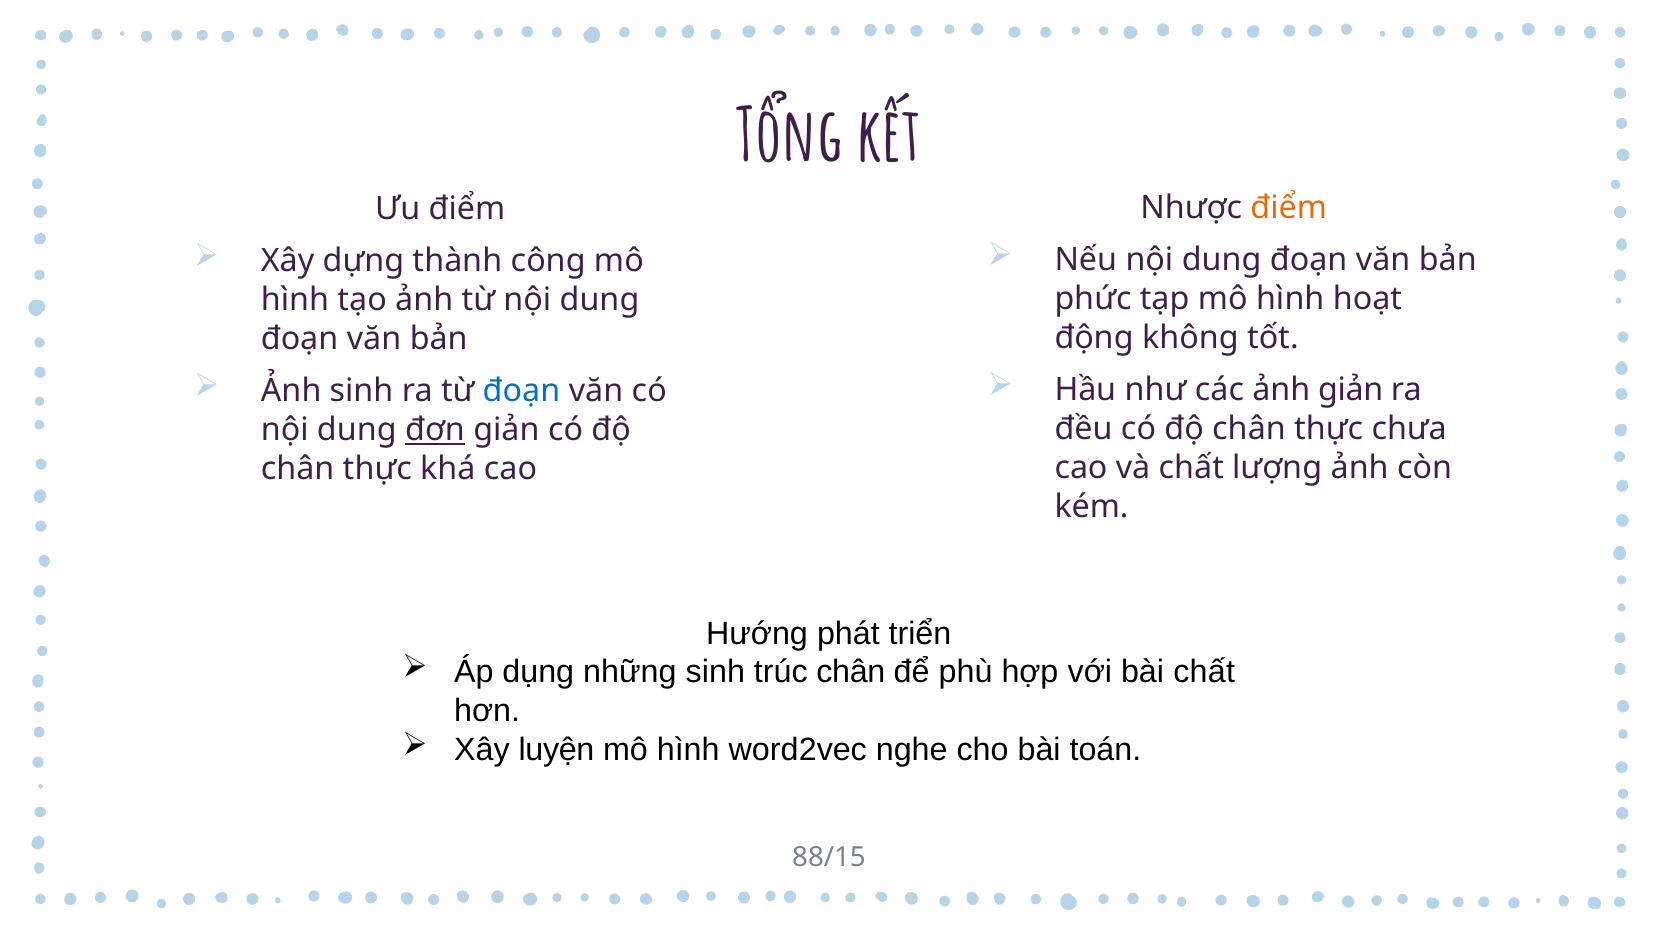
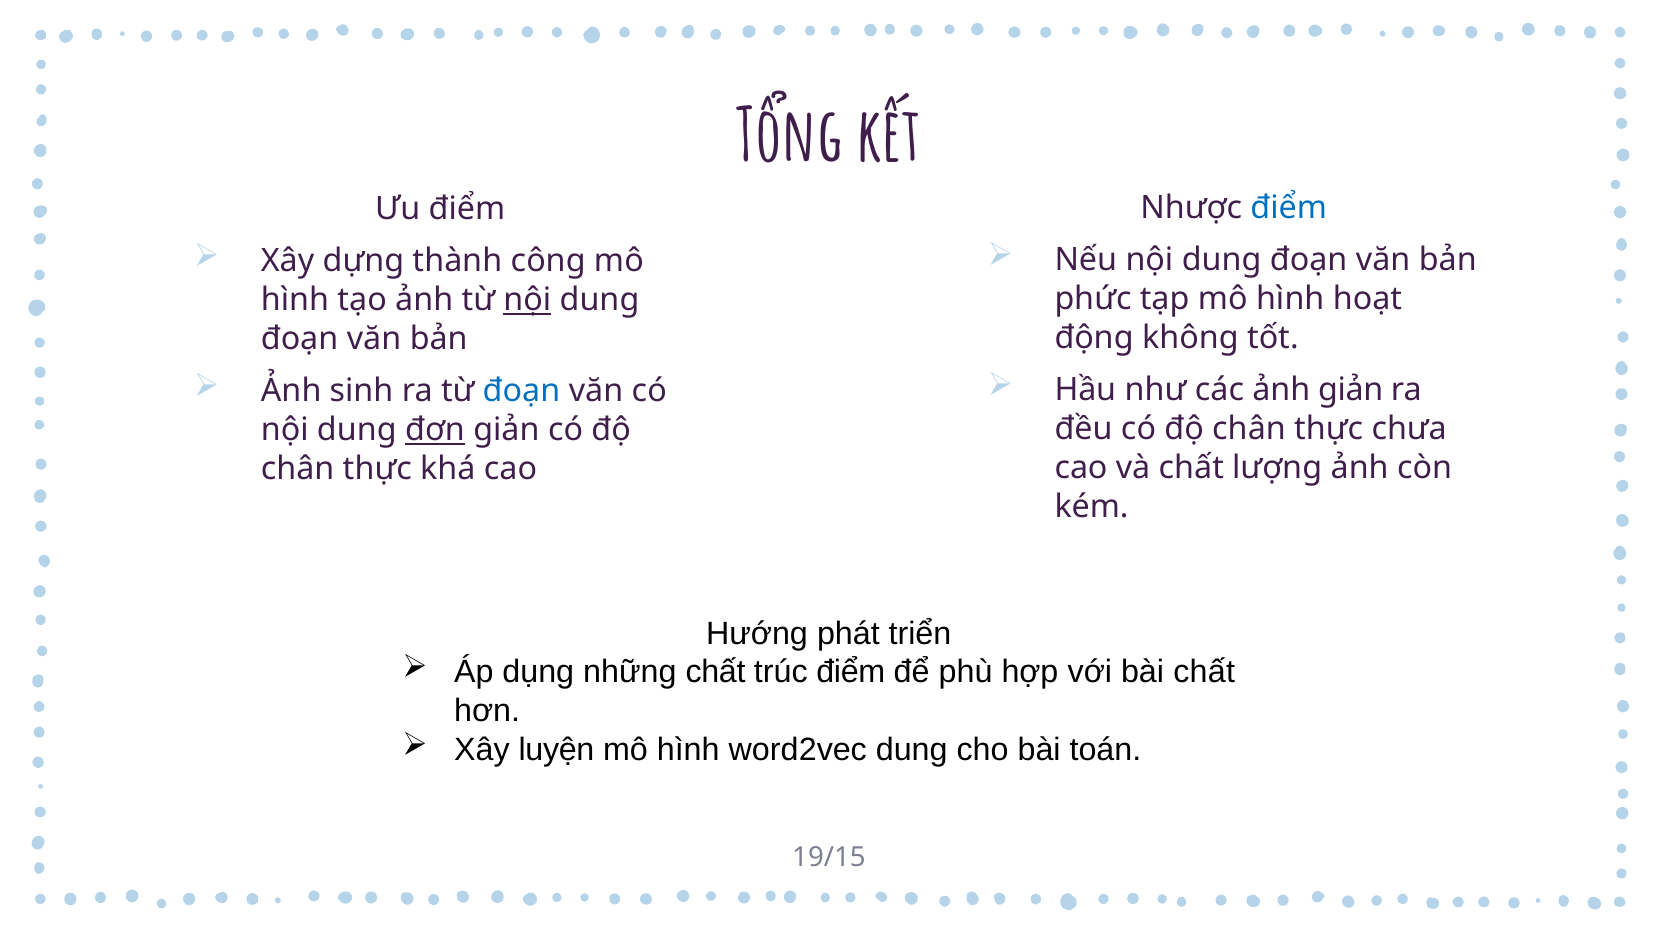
điểm at (1289, 208) colour: orange -> blue
nội at (527, 300) underline: none -> present
những sinh: sinh -> chất
trúc chân: chân -> điểm
word2vec nghe: nghe -> dung
88/15: 88/15 -> 19/15
